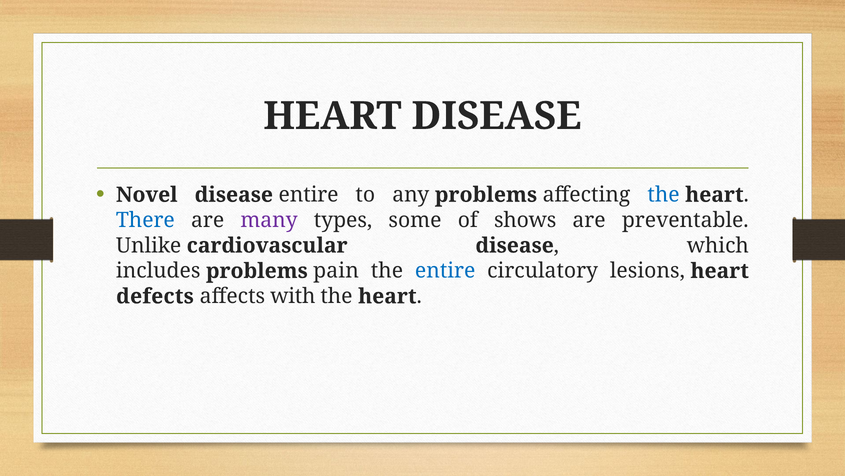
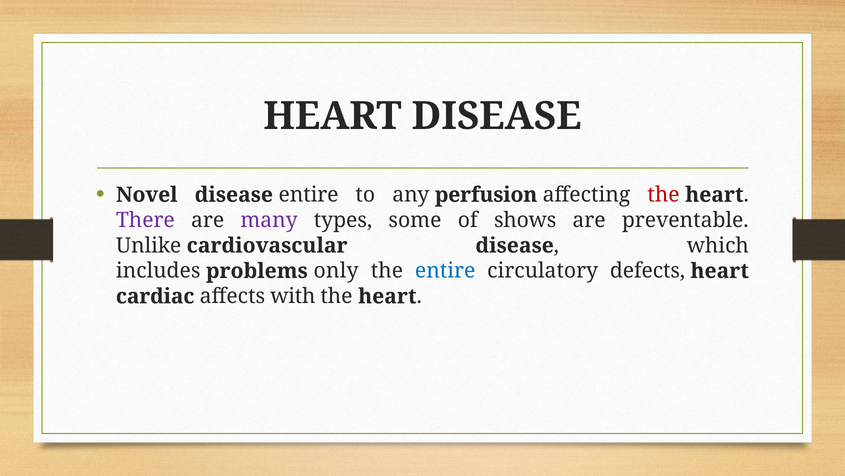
any problems: problems -> perfusion
the at (664, 195) colour: blue -> red
There colour: blue -> purple
pain: pain -> only
lesions: lesions -> defects
defects: defects -> cardiac
